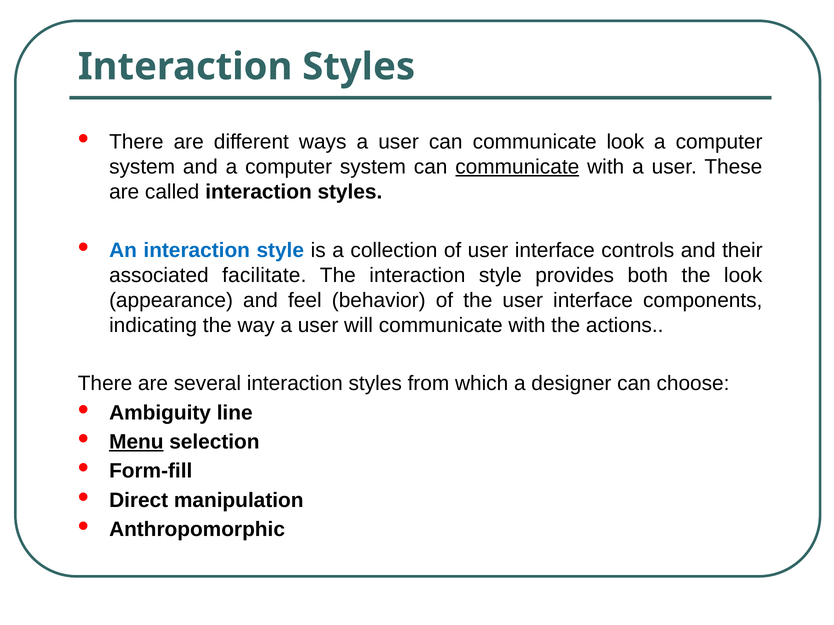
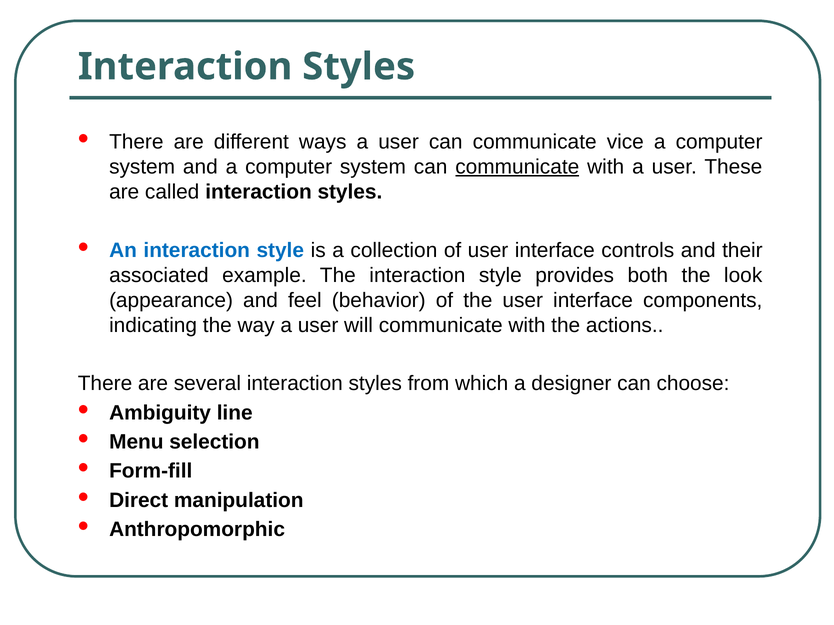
communicate look: look -> vice
facilitate: facilitate -> example
Menu underline: present -> none
